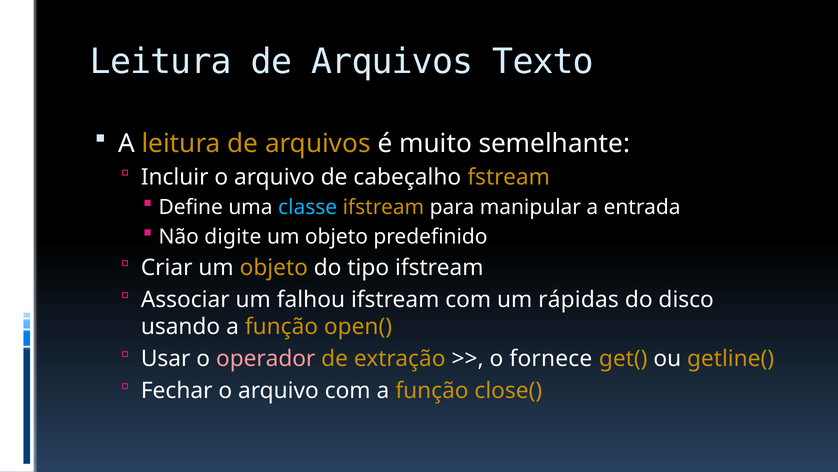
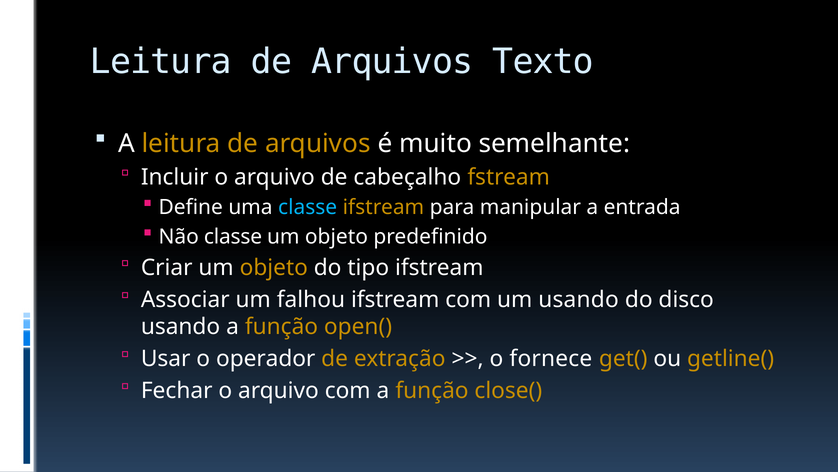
Não digite: digite -> classe
um rápidas: rápidas -> usando
operador colour: pink -> white
